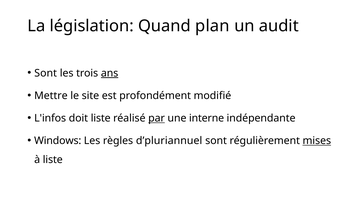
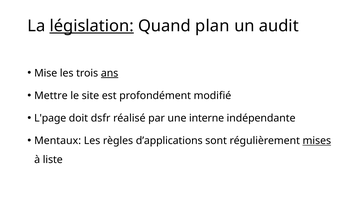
législation underline: none -> present
Sont at (46, 73): Sont -> Mise
L'infos: L'infos -> L'page
doit liste: liste -> dsfr
par underline: present -> none
Windows: Windows -> Mentaux
d’pluriannuel: d’pluriannuel -> d’applications
